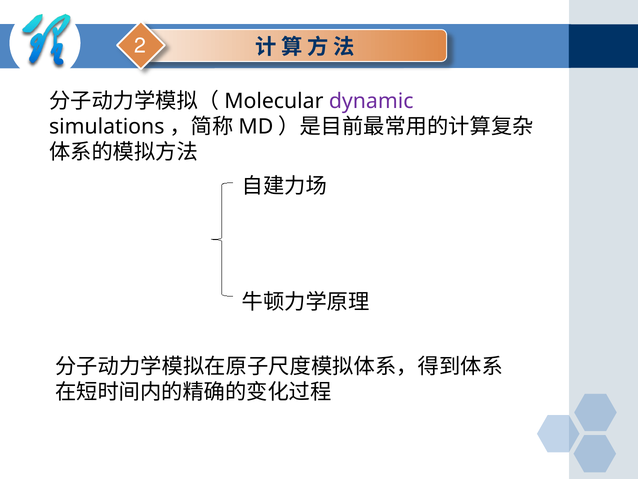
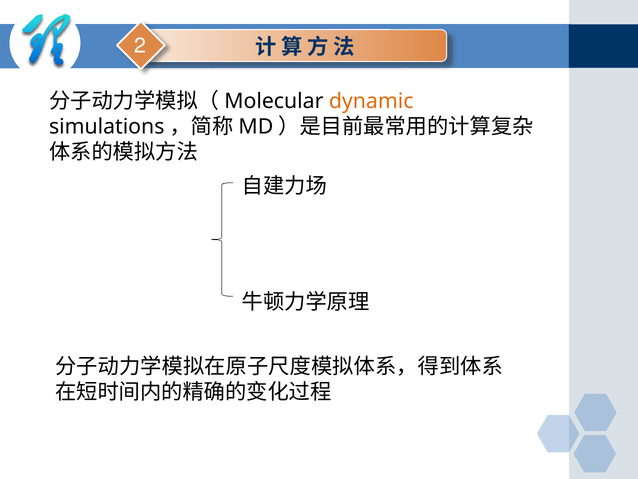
dynamic colour: purple -> orange
